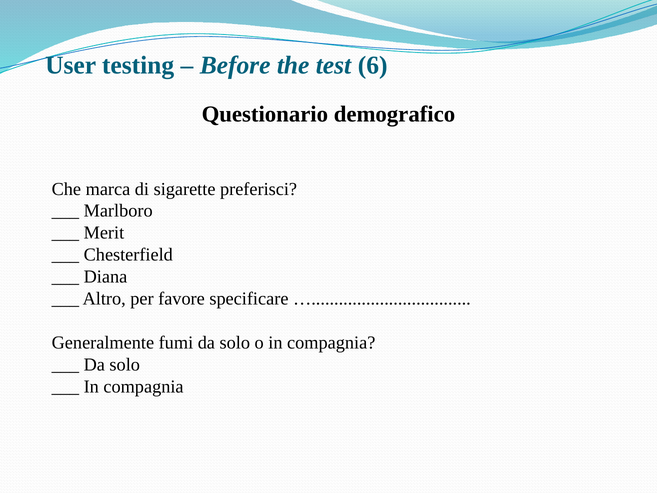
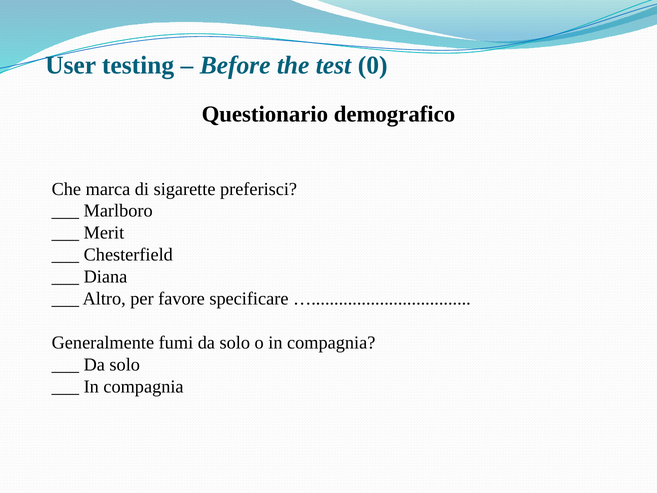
6: 6 -> 0
